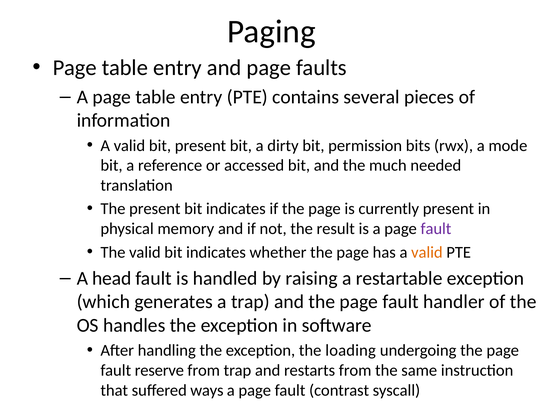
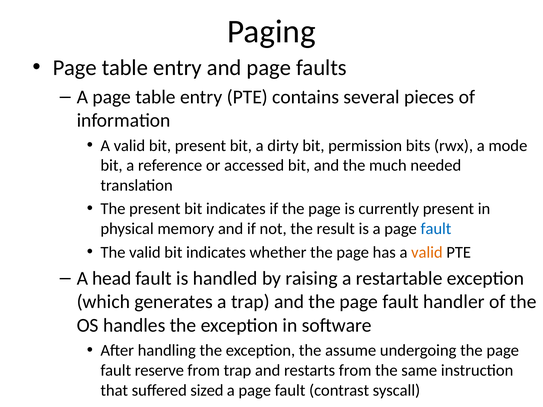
fault at (436, 229) colour: purple -> blue
loading: loading -> assume
ways: ways -> sized
